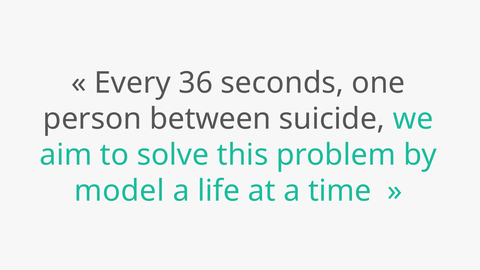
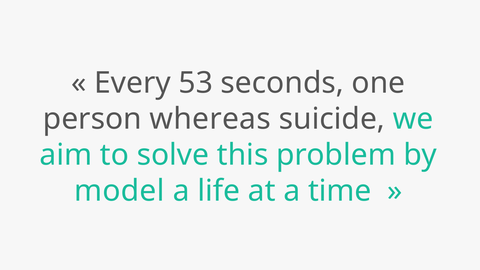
36: 36 -> 53
between: between -> whereas
